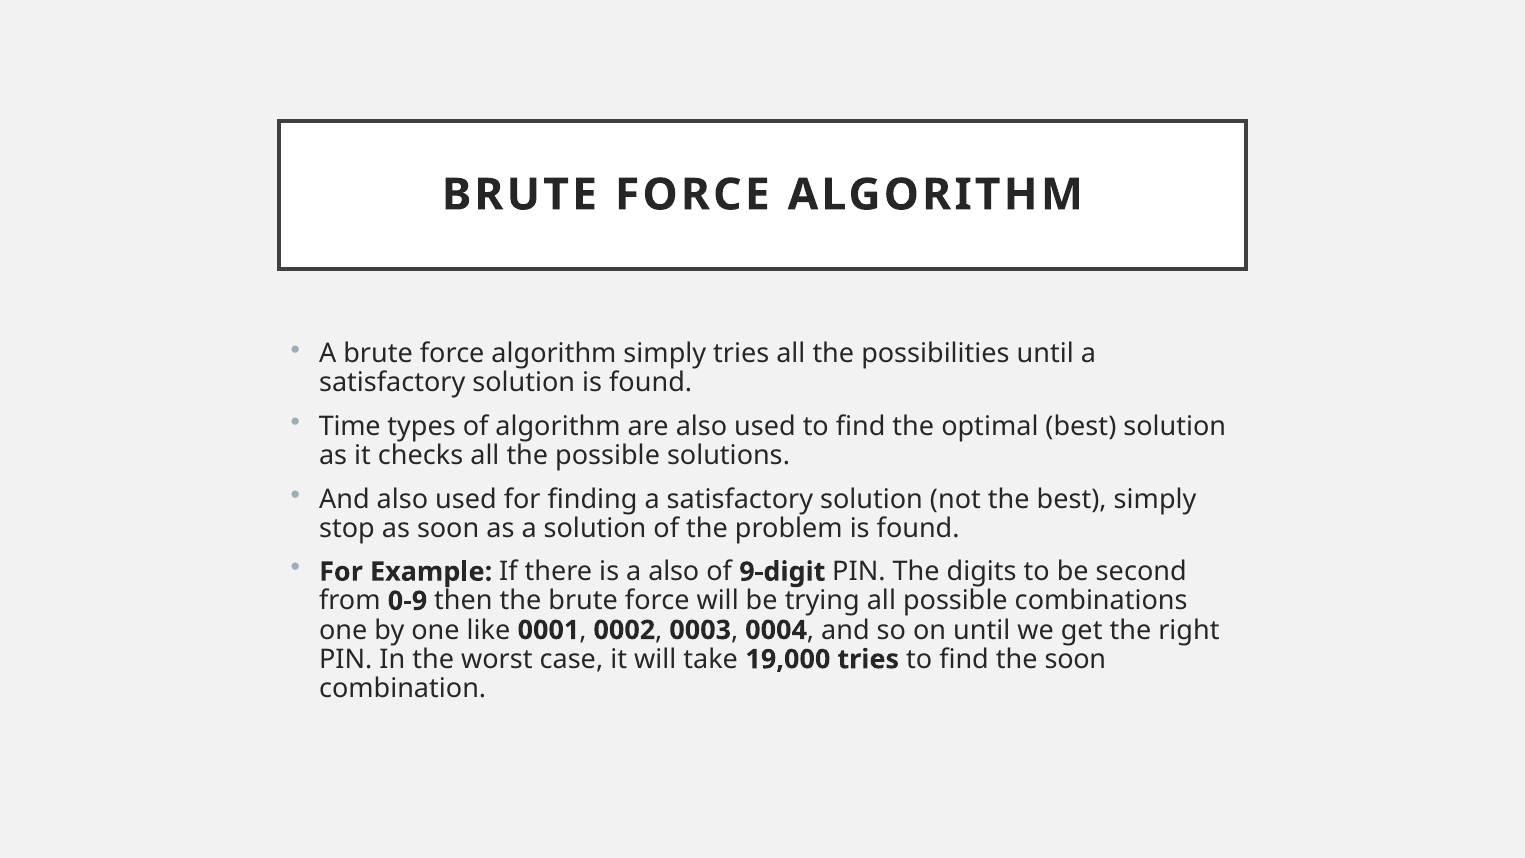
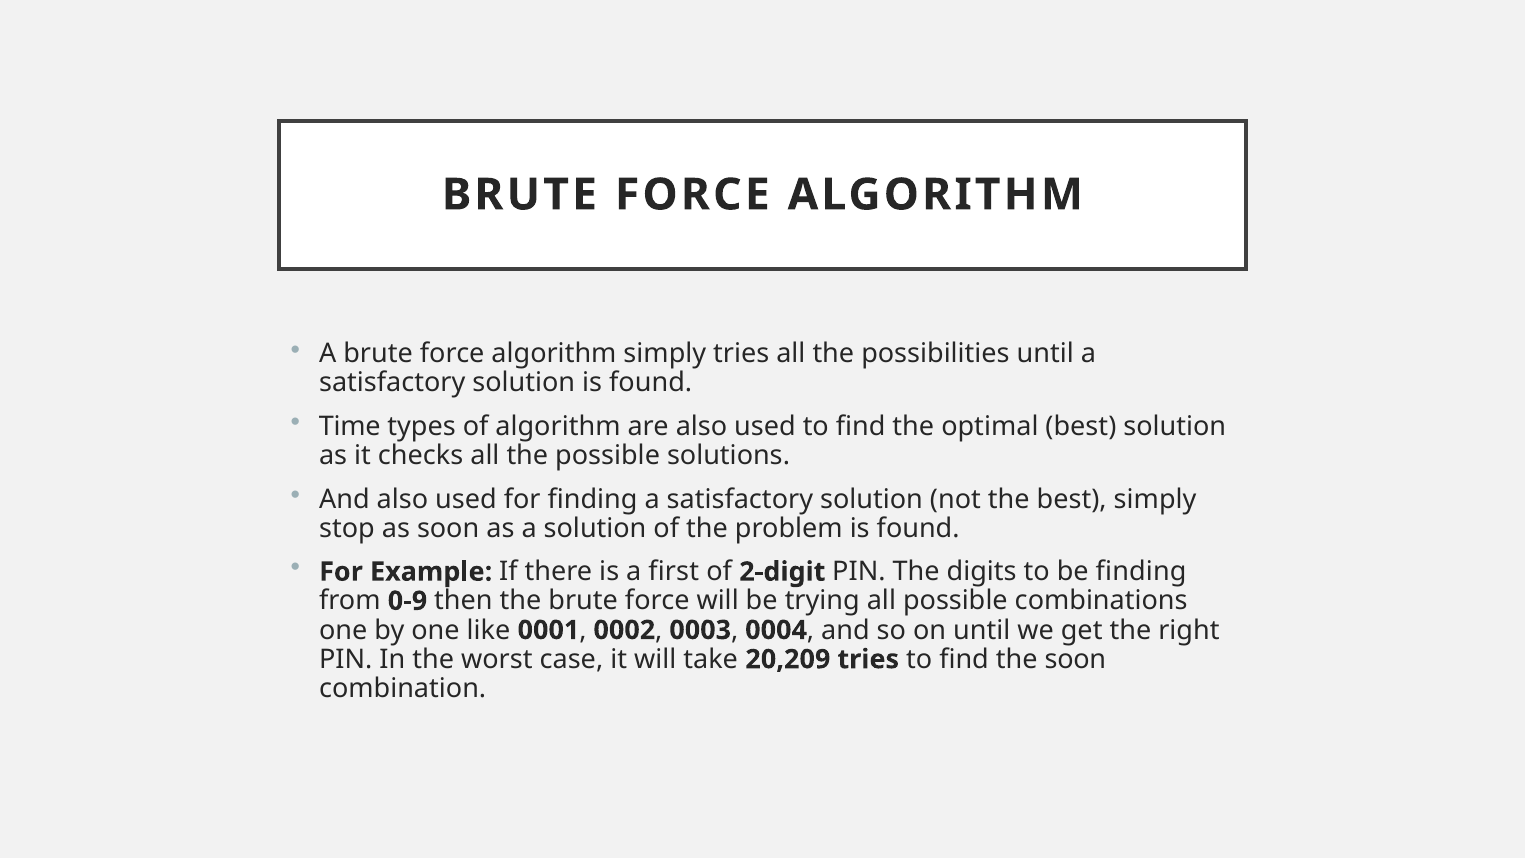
a also: also -> first
9-digit: 9-digit -> 2-digit
be second: second -> finding
19,000: 19,000 -> 20,209
